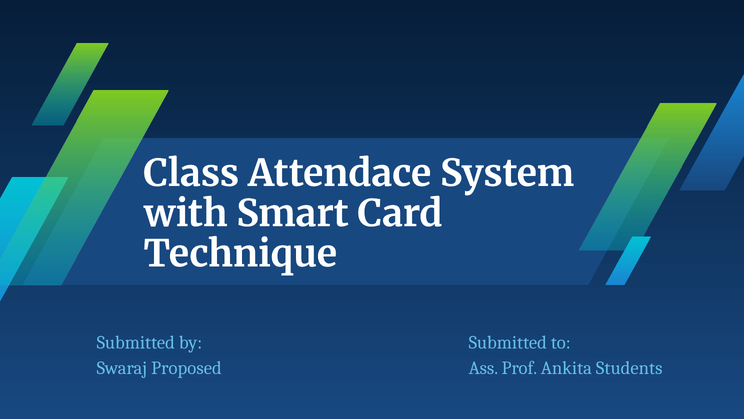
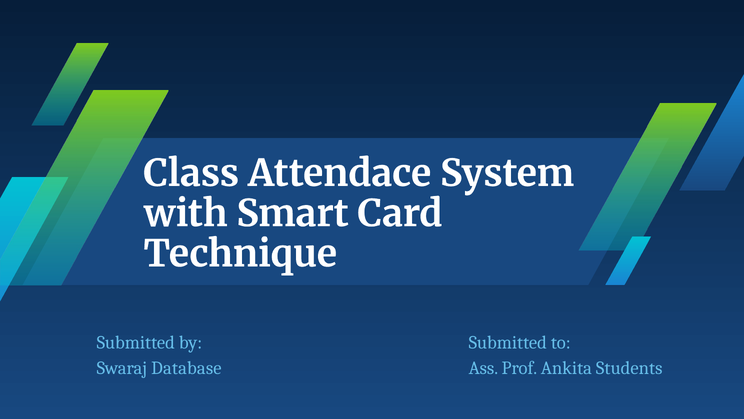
Proposed: Proposed -> Database
